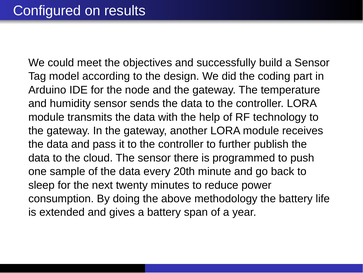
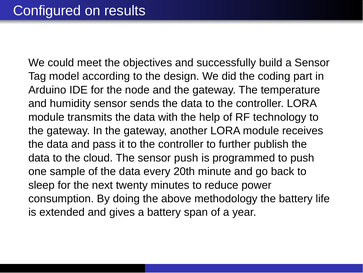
sensor there: there -> push
